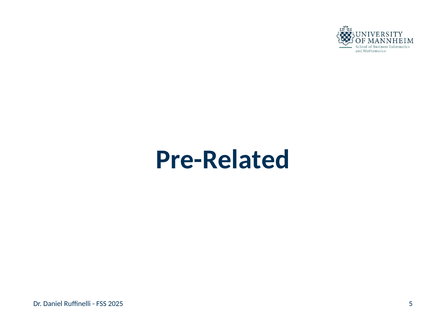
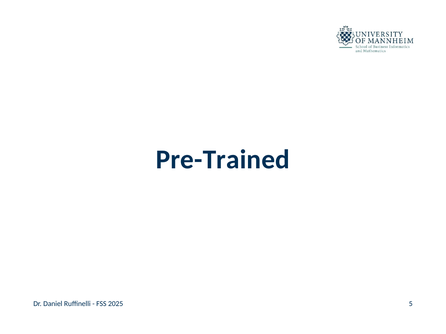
Pre-Related: Pre-Related -> Pre-Trained
